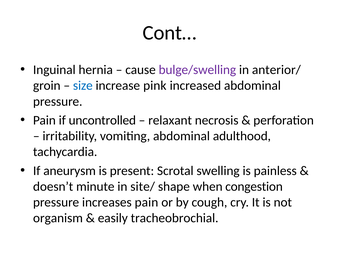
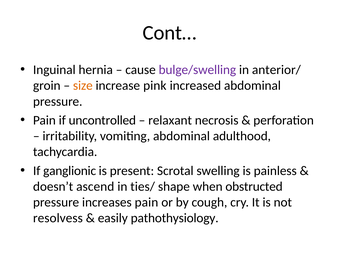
size colour: blue -> orange
aneurysm: aneurysm -> ganglionic
minute: minute -> ascend
site/: site/ -> ties/
congestion: congestion -> obstructed
organism: organism -> resolvess
tracheobrochial: tracheobrochial -> pathothysiology
